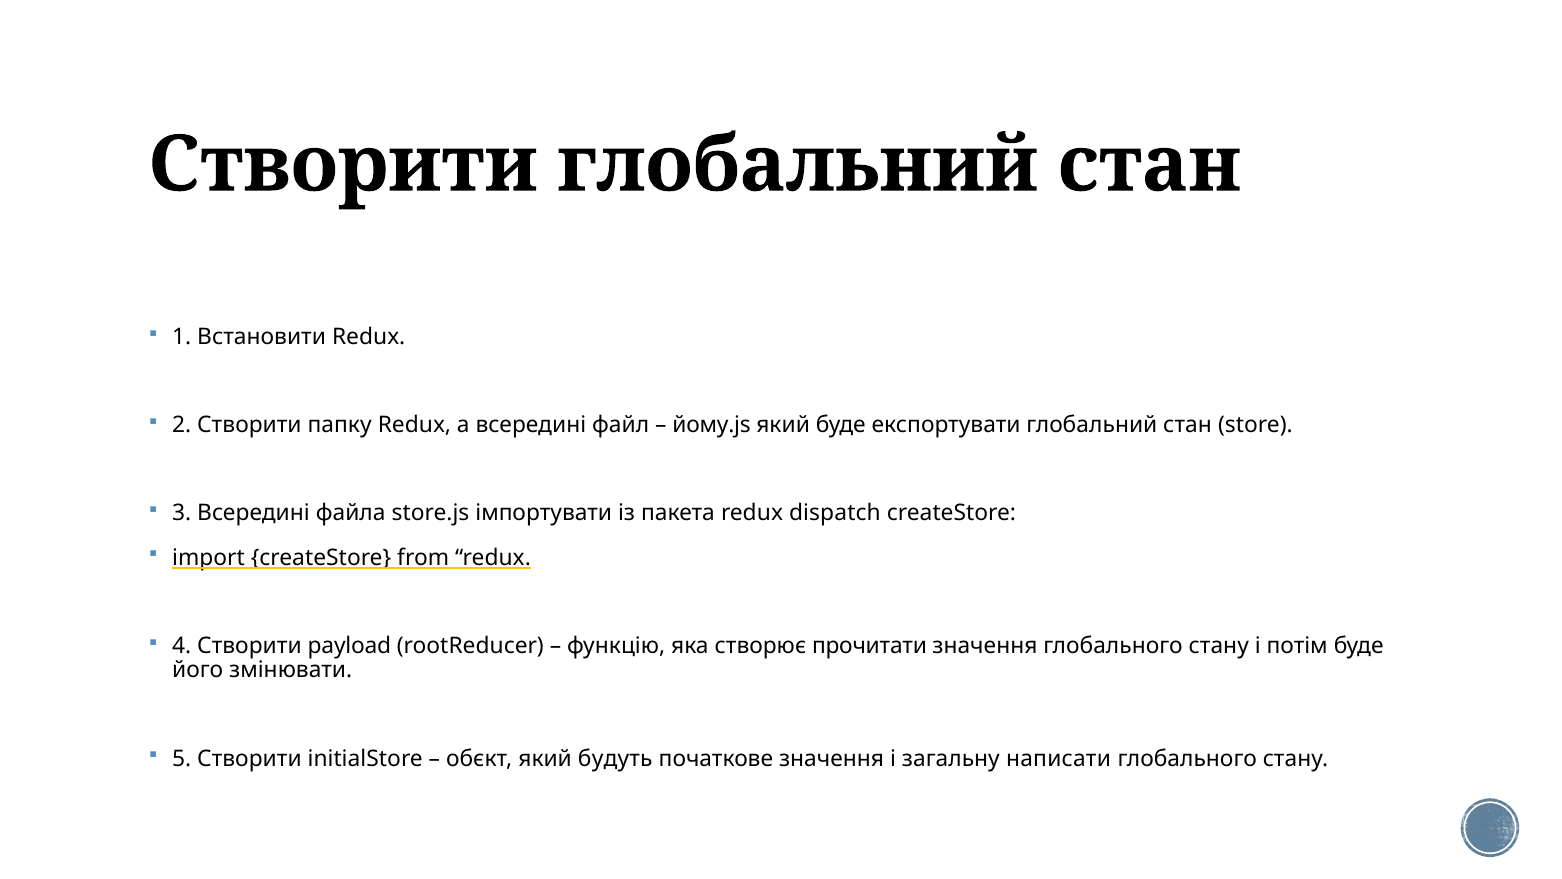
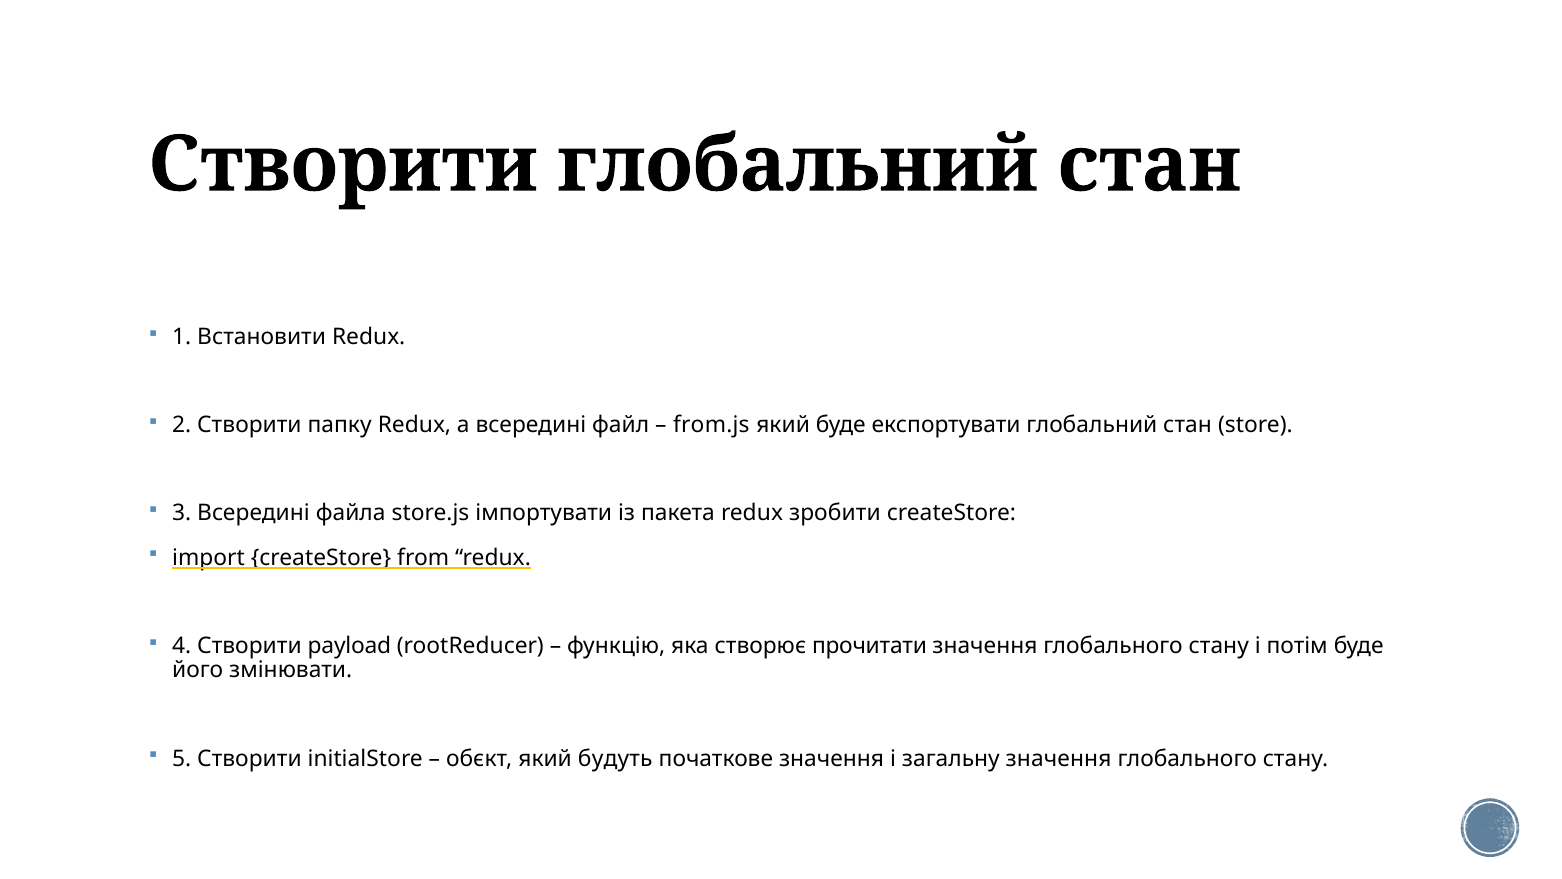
йому.js: йому.js -> from.js
dispatch: dispatch -> зробити
загальну написати: написати -> значення
